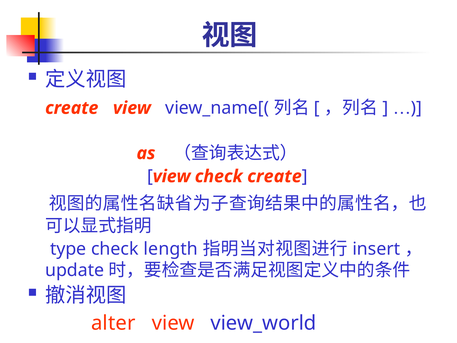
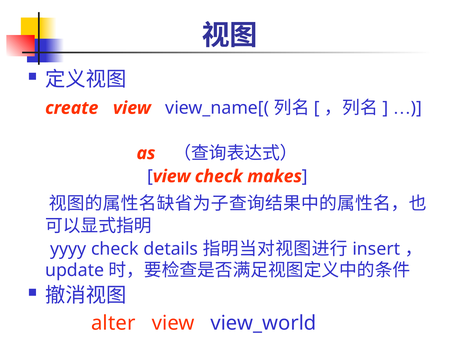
check create: create -> makes
type: type -> yyyy
length: length -> details
